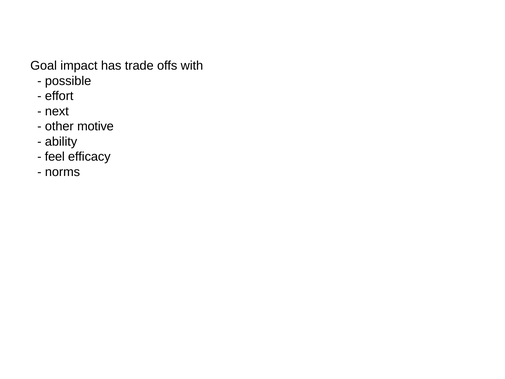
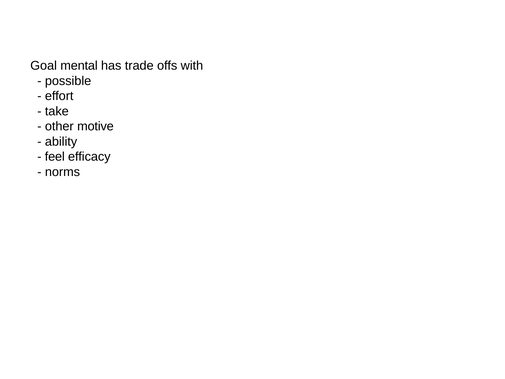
impact: impact -> mental
next: next -> take
